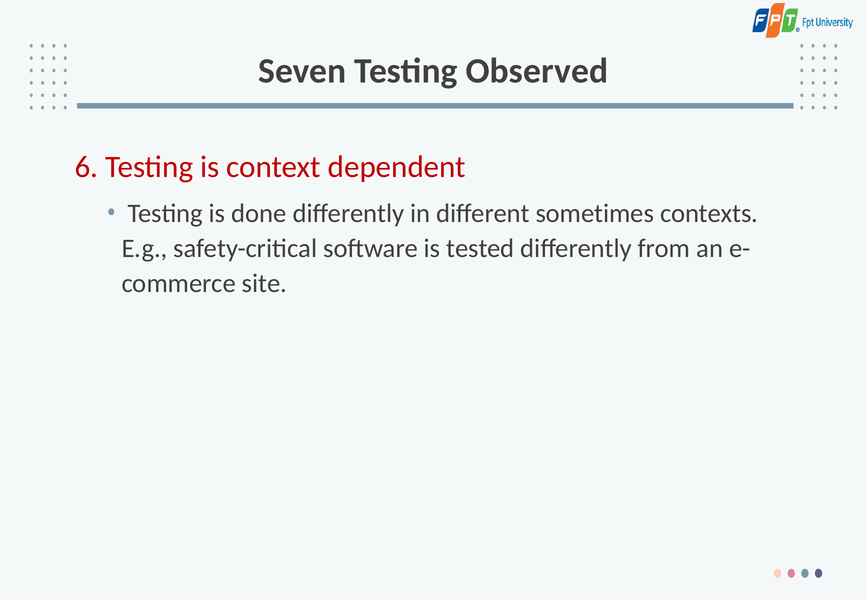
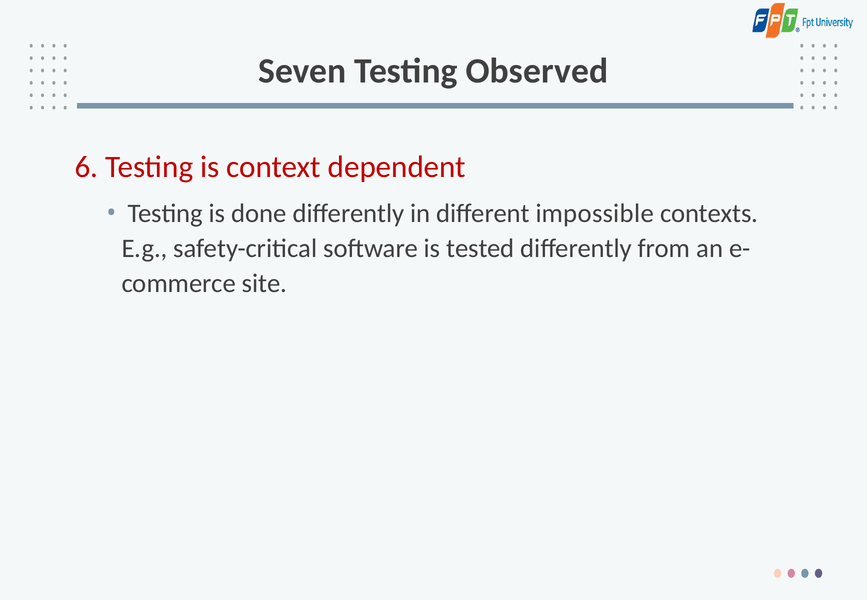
sometimes: sometimes -> impossible
